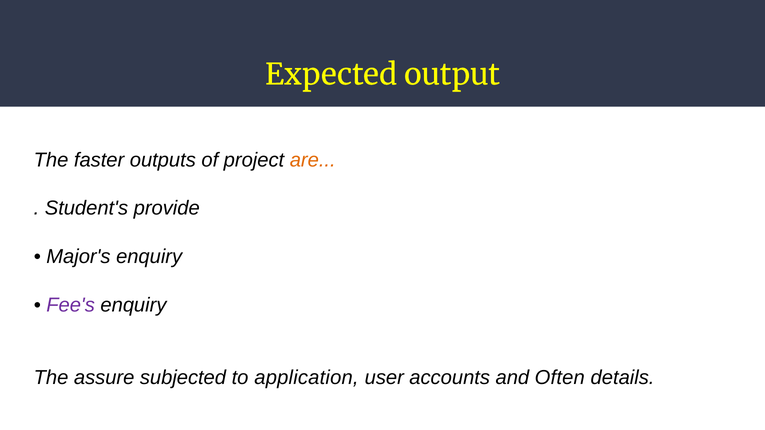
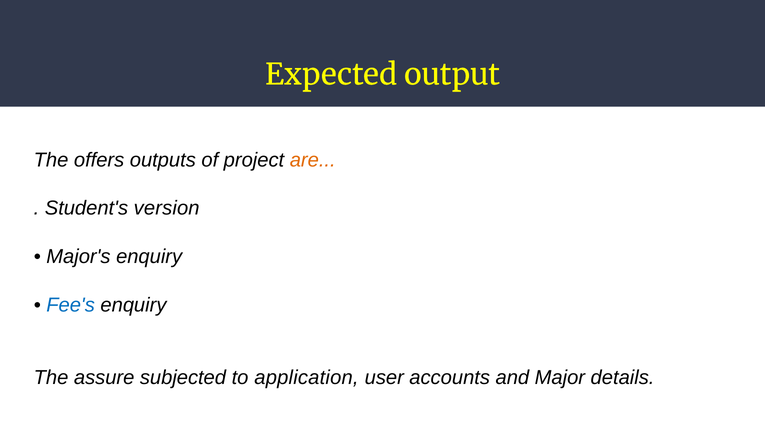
faster: faster -> offers
provide: provide -> version
Fee's colour: purple -> blue
Often: Often -> Major
